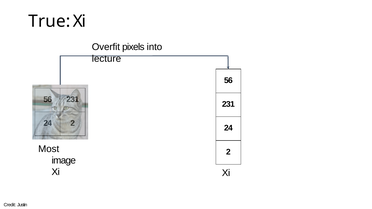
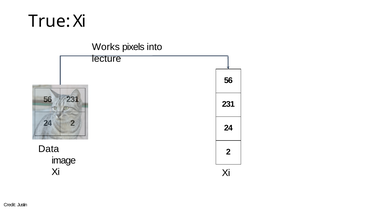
Overfit: Overfit -> Works
Most: Most -> Data
